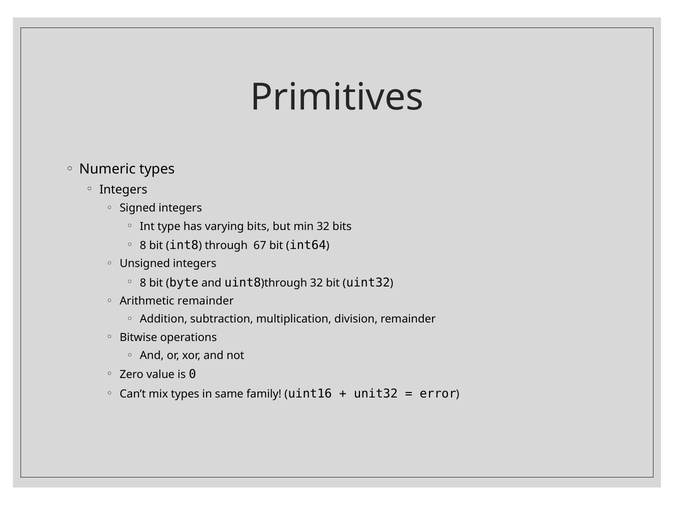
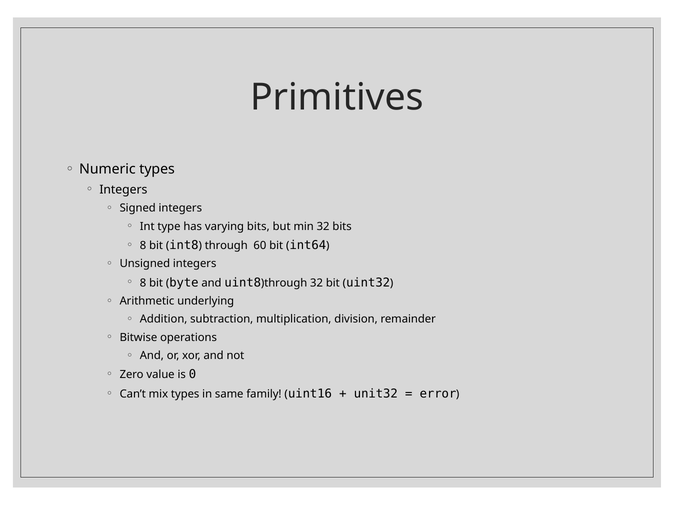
67: 67 -> 60
Arithmetic remainder: remainder -> underlying
